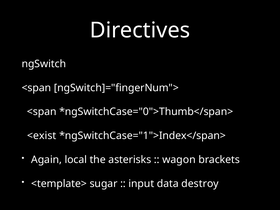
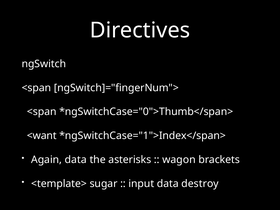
<exist: <exist -> <want
Again local: local -> data
